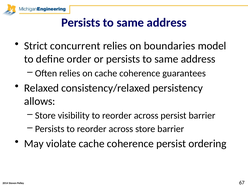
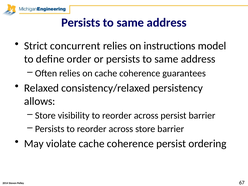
boundaries: boundaries -> instructions
